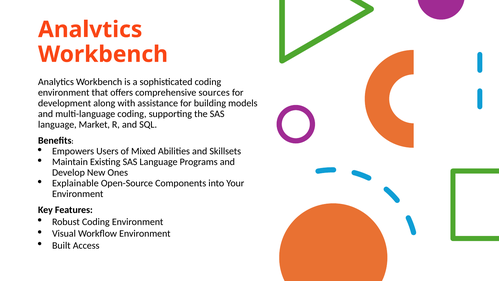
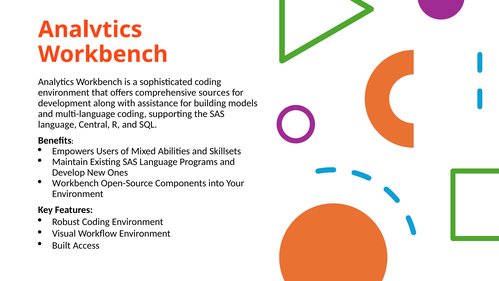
Market: Market -> Central
Explainable at (75, 183): Explainable -> Workbench
